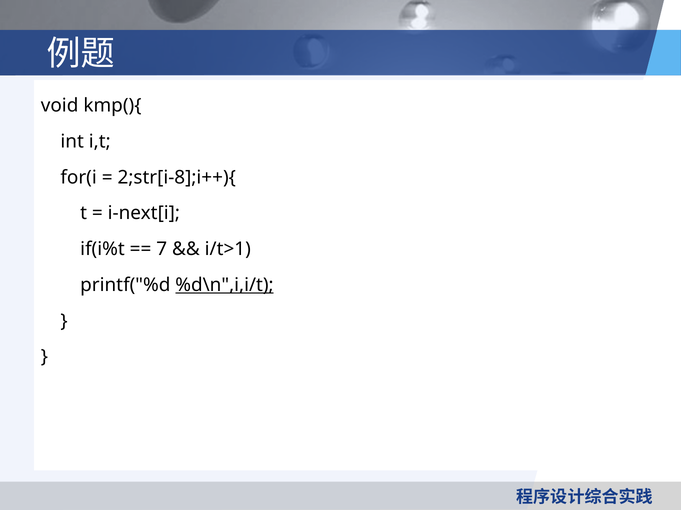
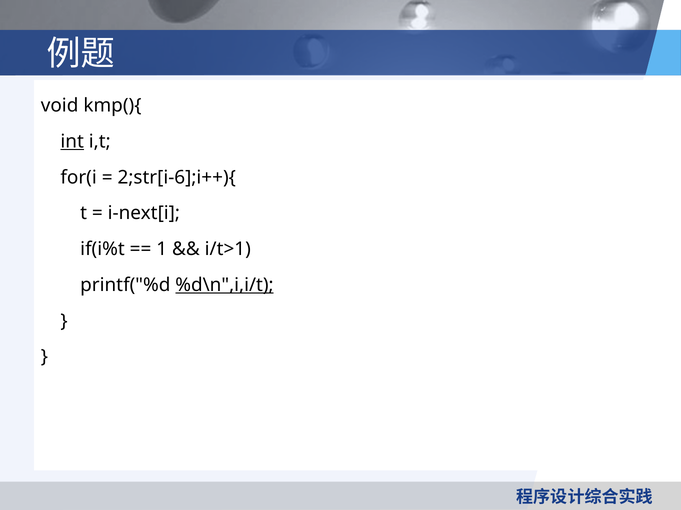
int underline: none -> present
2;str[i-8];i++){: 2;str[i-8];i++){ -> 2;str[i-6];i++){
7: 7 -> 1
